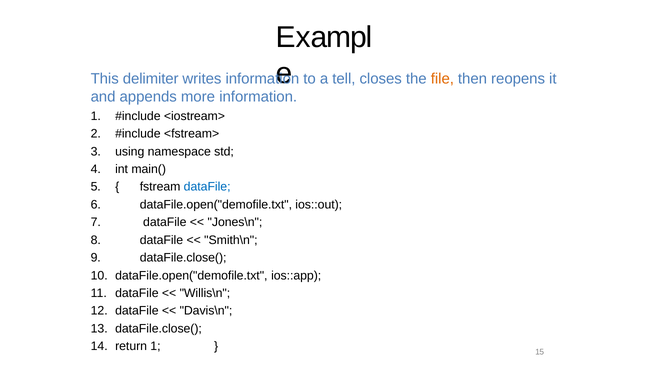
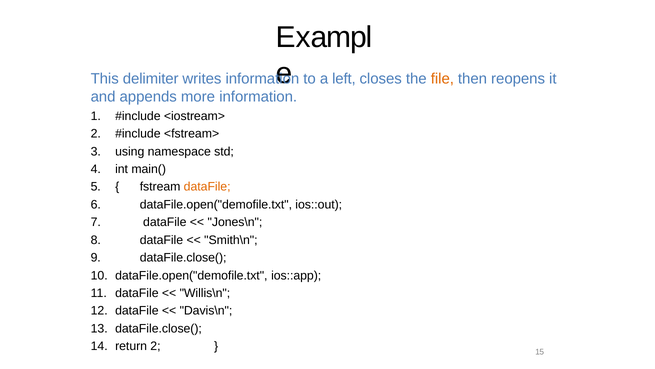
tell: tell -> left
dataFile at (207, 187) colour: blue -> orange
return 1: 1 -> 2
